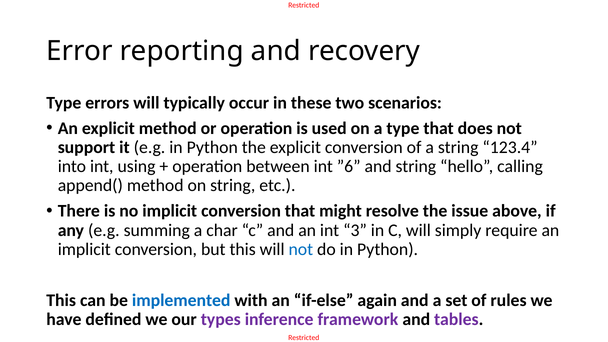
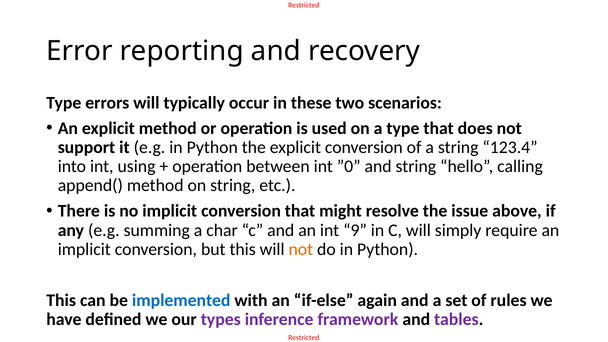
”6: ”6 -> ”0
3: 3 -> 9
not at (301, 249) colour: blue -> orange
